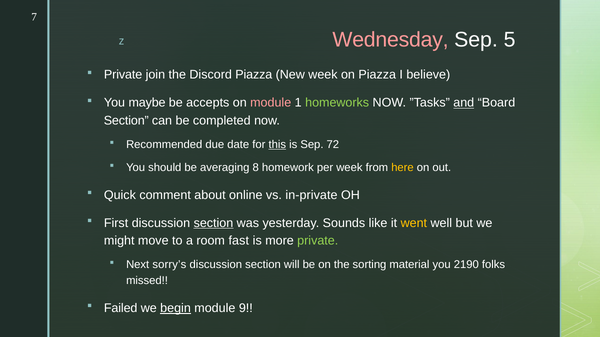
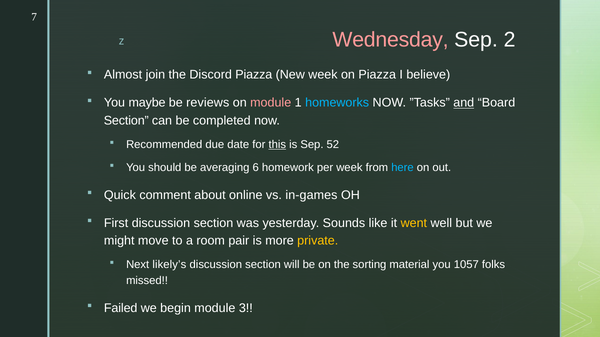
5: 5 -> 2
Private at (123, 75): Private -> Almost
accepts: accepts -> reviews
homeworks colour: light green -> light blue
72: 72 -> 52
8: 8 -> 6
here colour: yellow -> light blue
in-private: in-private -> in-games
section at (213, 223) underline: present -> none
fast: fast -> pair
private at (318, 241) colour: light green -> yellow
sorry’s: sorry’s -> likely’s
2190: 2190 -> 1057
begin underline: present -> none
9: 9 -> 3
